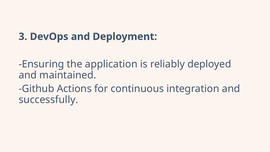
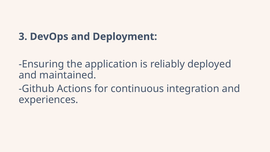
successfully: successfully -> experiences
